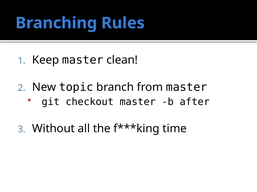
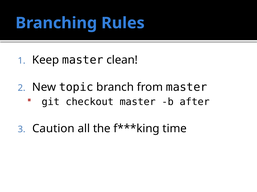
Without: Without -> Caution
